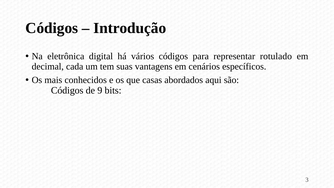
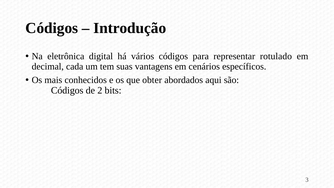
casas: casas -> obter
9: 9 -> 2
